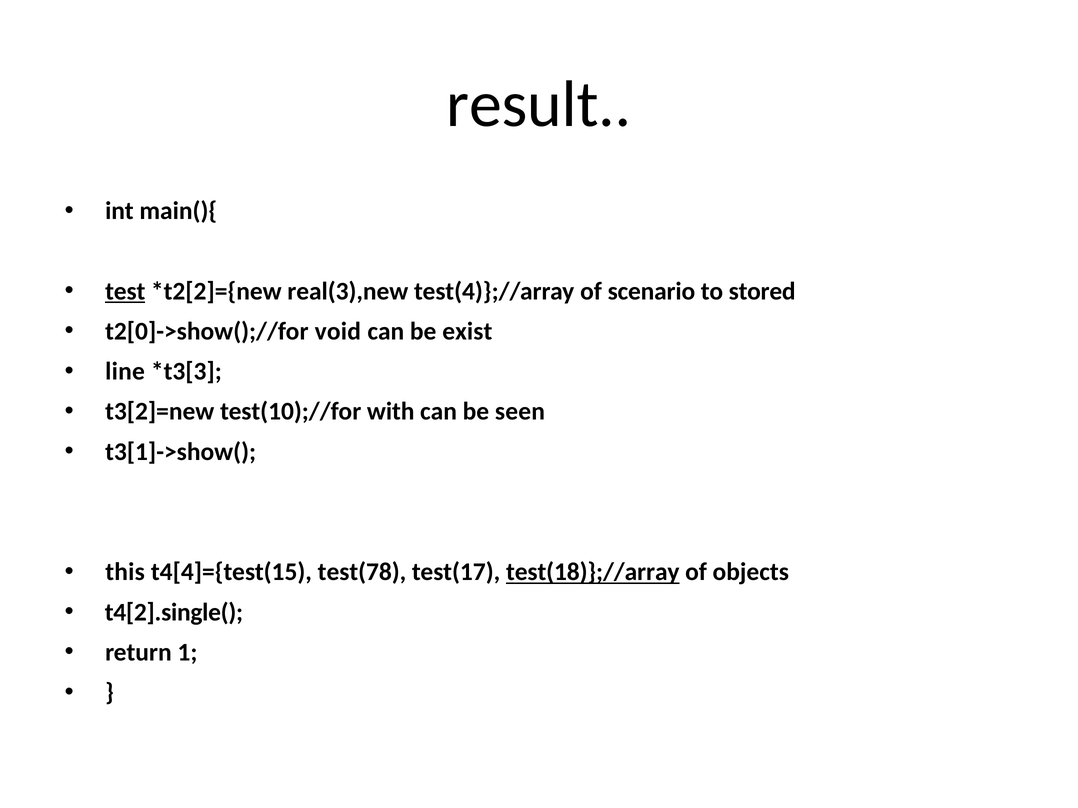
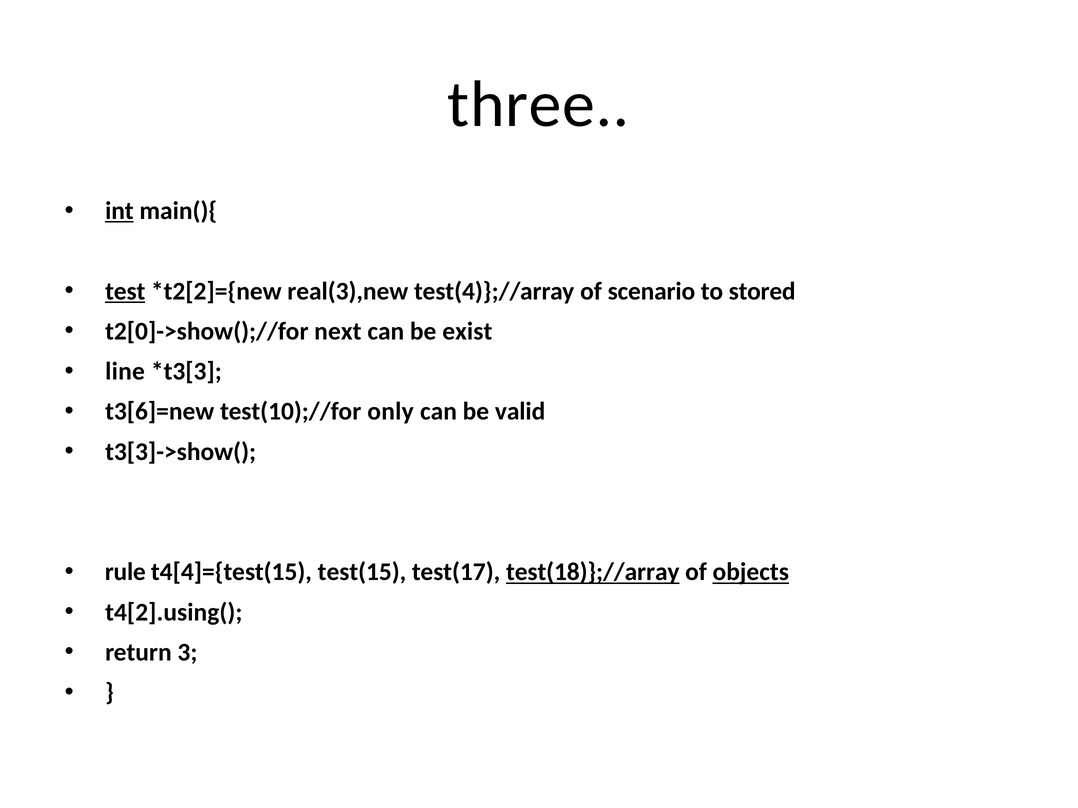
result: result -> three
int underline: none -> present
void: void -> next
t3[2]=new: t3[2]=new -> t3[6]=new
with: with -> only
seen: seen -> valid
t3[1]->show(: t3[1]->show( -> t3[3]->show(
this: this -> rule
test(78: test(78 -> test(15
objects underline: none -> present
t4[2].single(: t4[2].single( -> t4[2].using(
1: 1 -> 3
